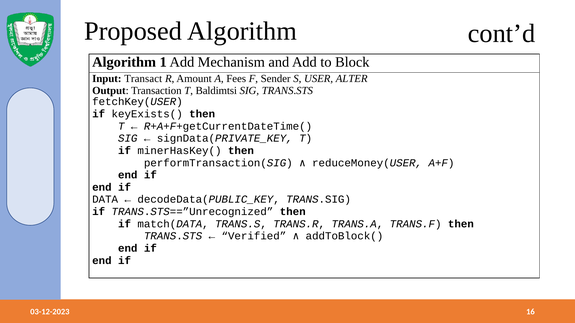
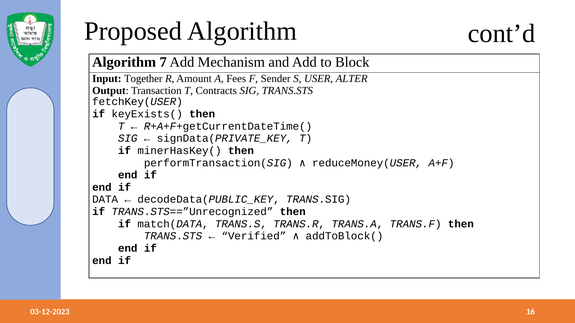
1: 1 -> 7
Transact: Transact -> Together
Baldimtsi: Baldimtsi -> Contracts
